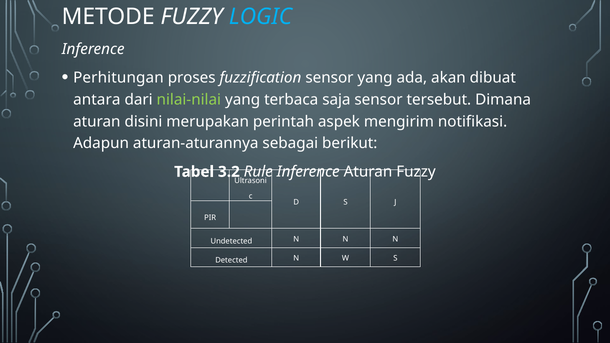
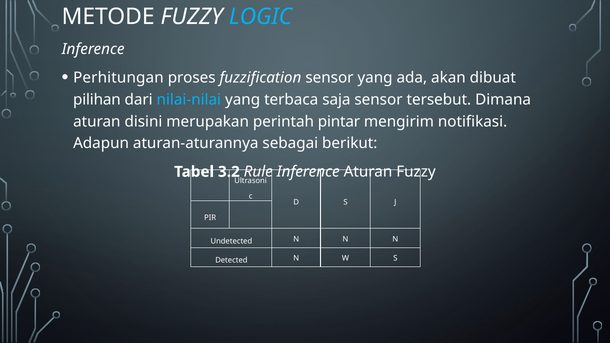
antara: antara -> pilihan
nilai-nilai colour: light green -> light blue
aspek: aspek -> pintar
